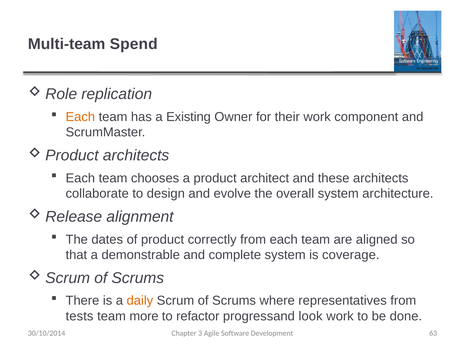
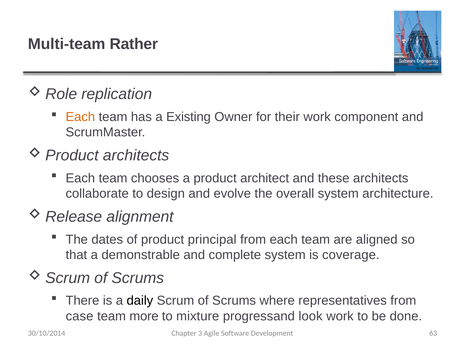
Spend: Spend -> Rather
correctly: correctly -> principal
daily colour: orange -> black
tests: tests -> case
refactor: refactor -> mixture
